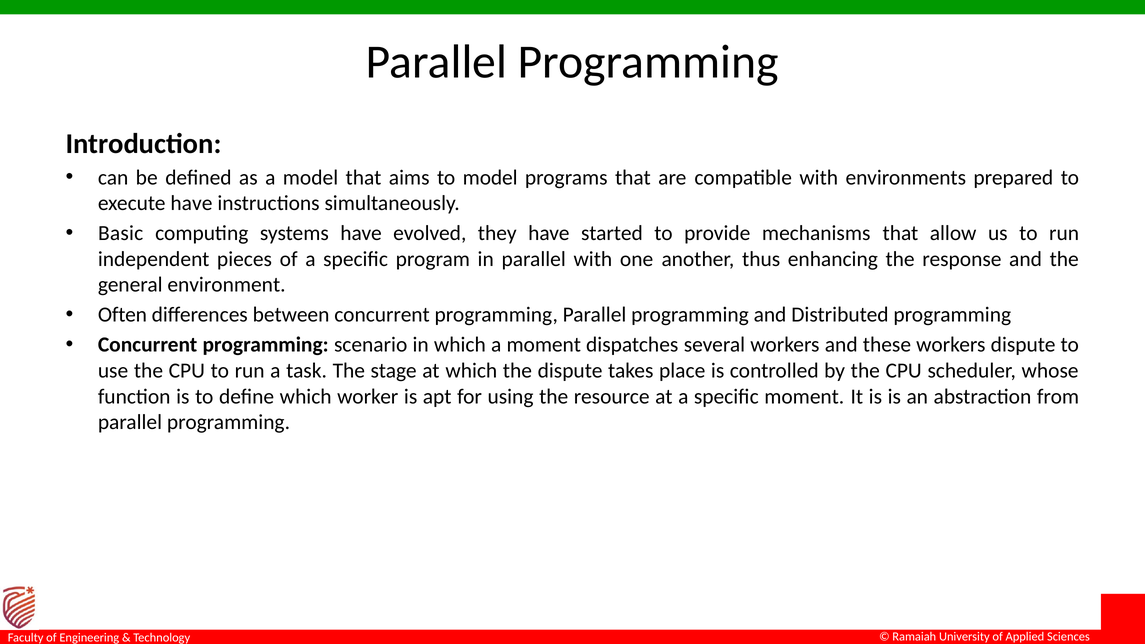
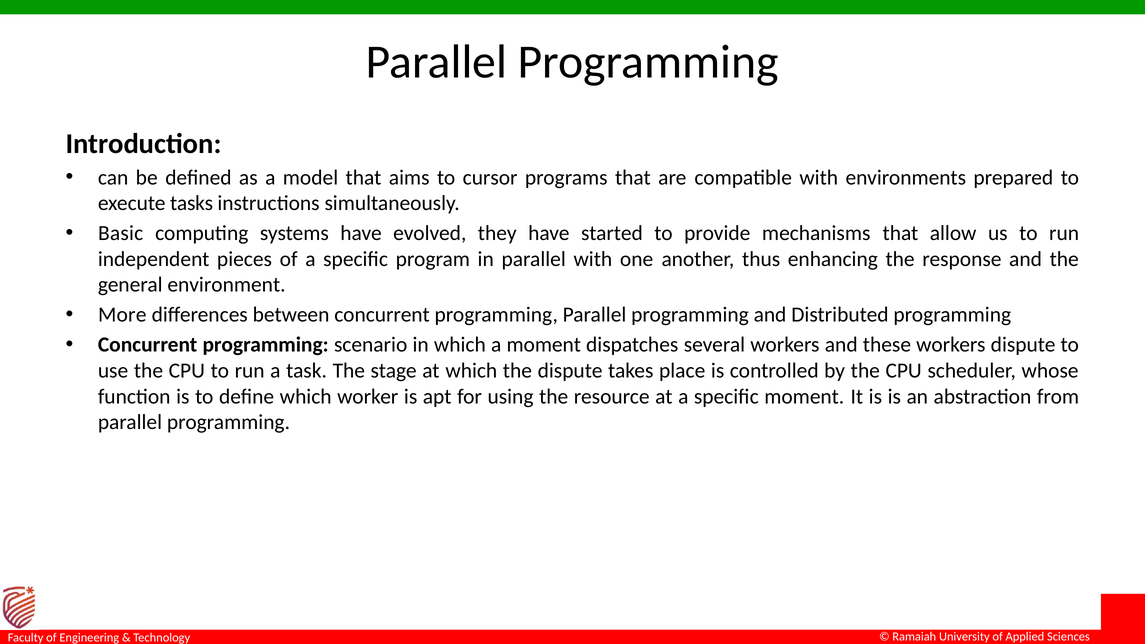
to model: model -> cursor
execute have: have -> tasks
Often: Often -> More
